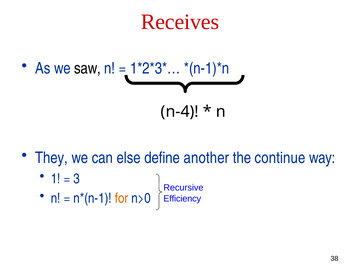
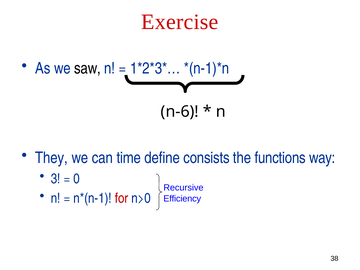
Receives: Receives -> Exercise
n-4: n-4 -> n-6
else: else -> time
another: another -> consists
continue: continue -> functions
1: 1 -> 3
3: 3 -> 0
for colour: orange -> red
